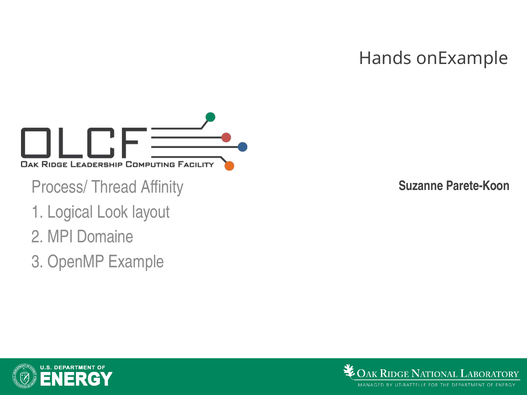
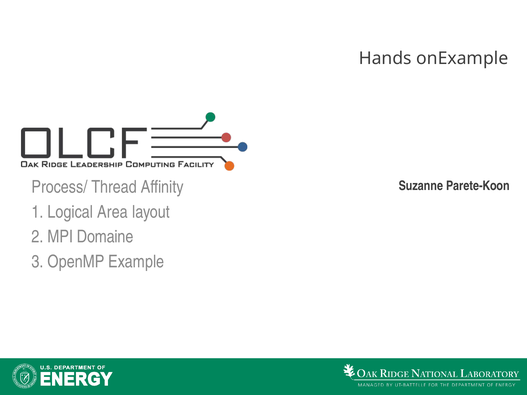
Look: Look -> Area
